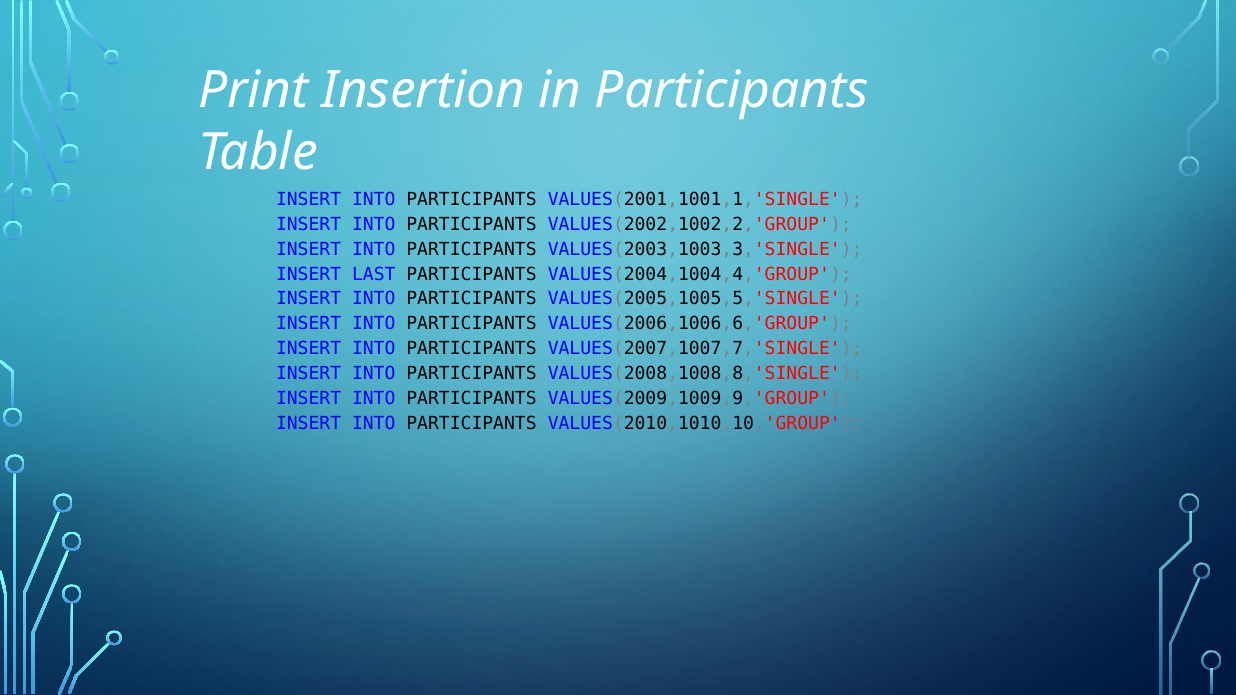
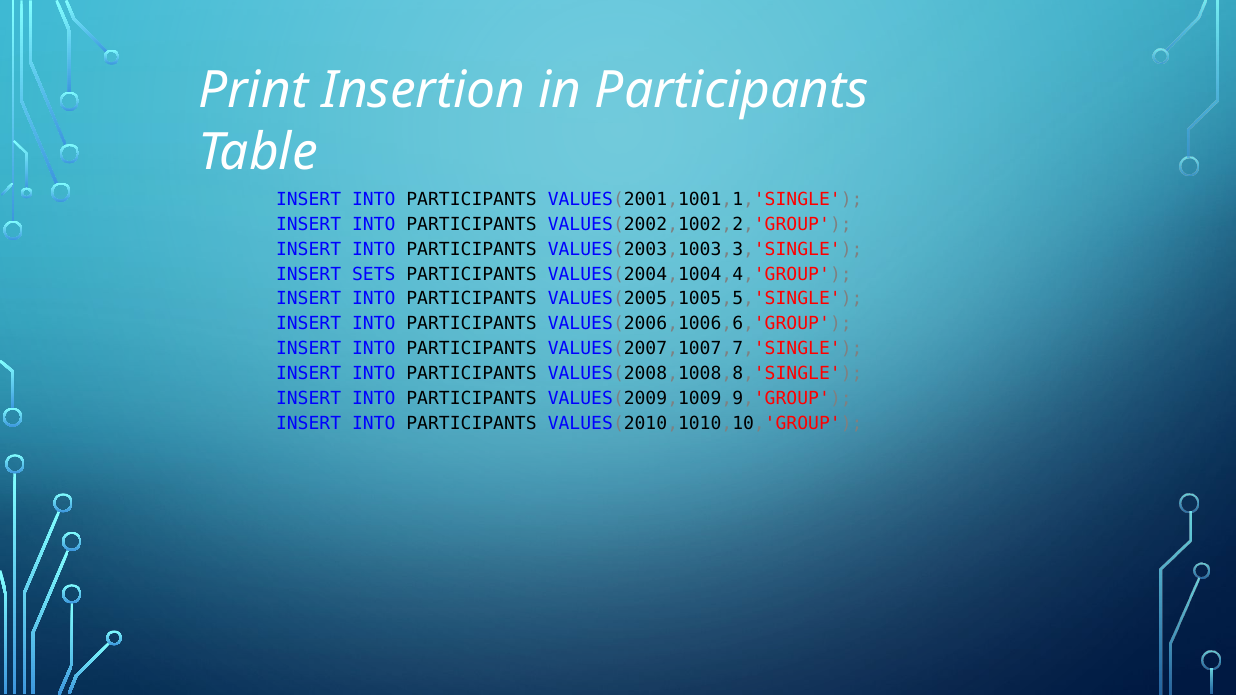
LAST: LAST -> SETS
